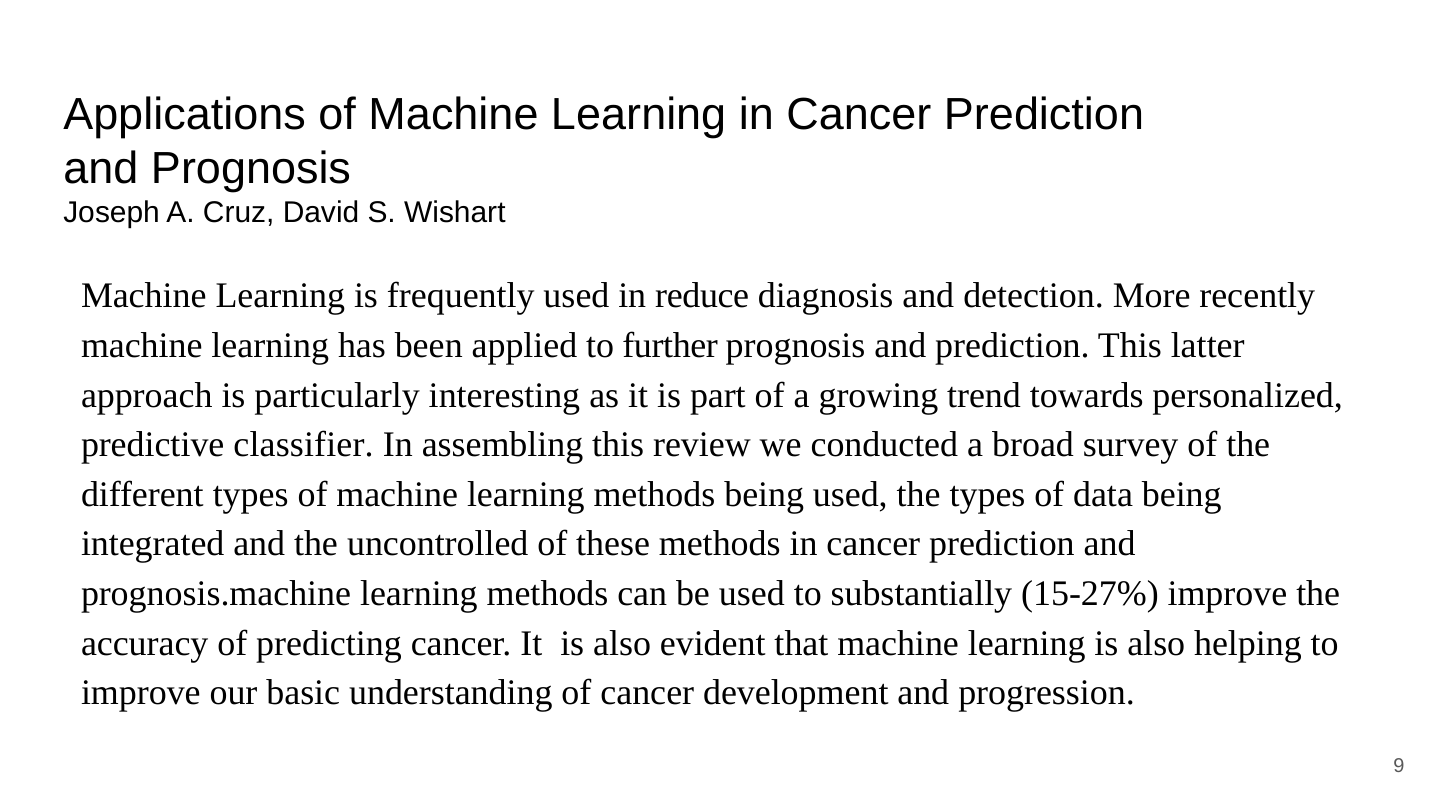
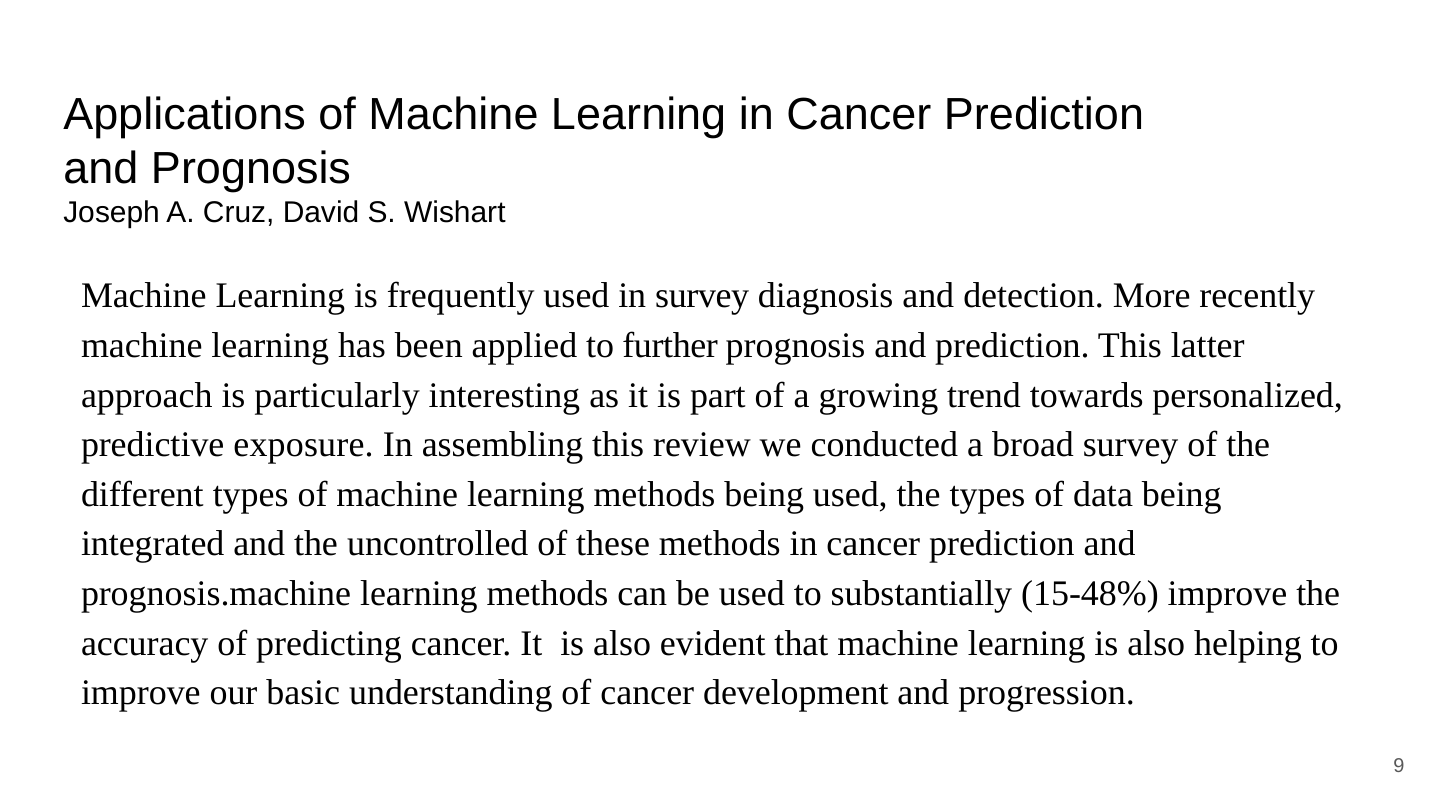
in reduce: reduce -> survey
classifier: classifier -> exposure
15-27%: 15-27% -> 15-48%
